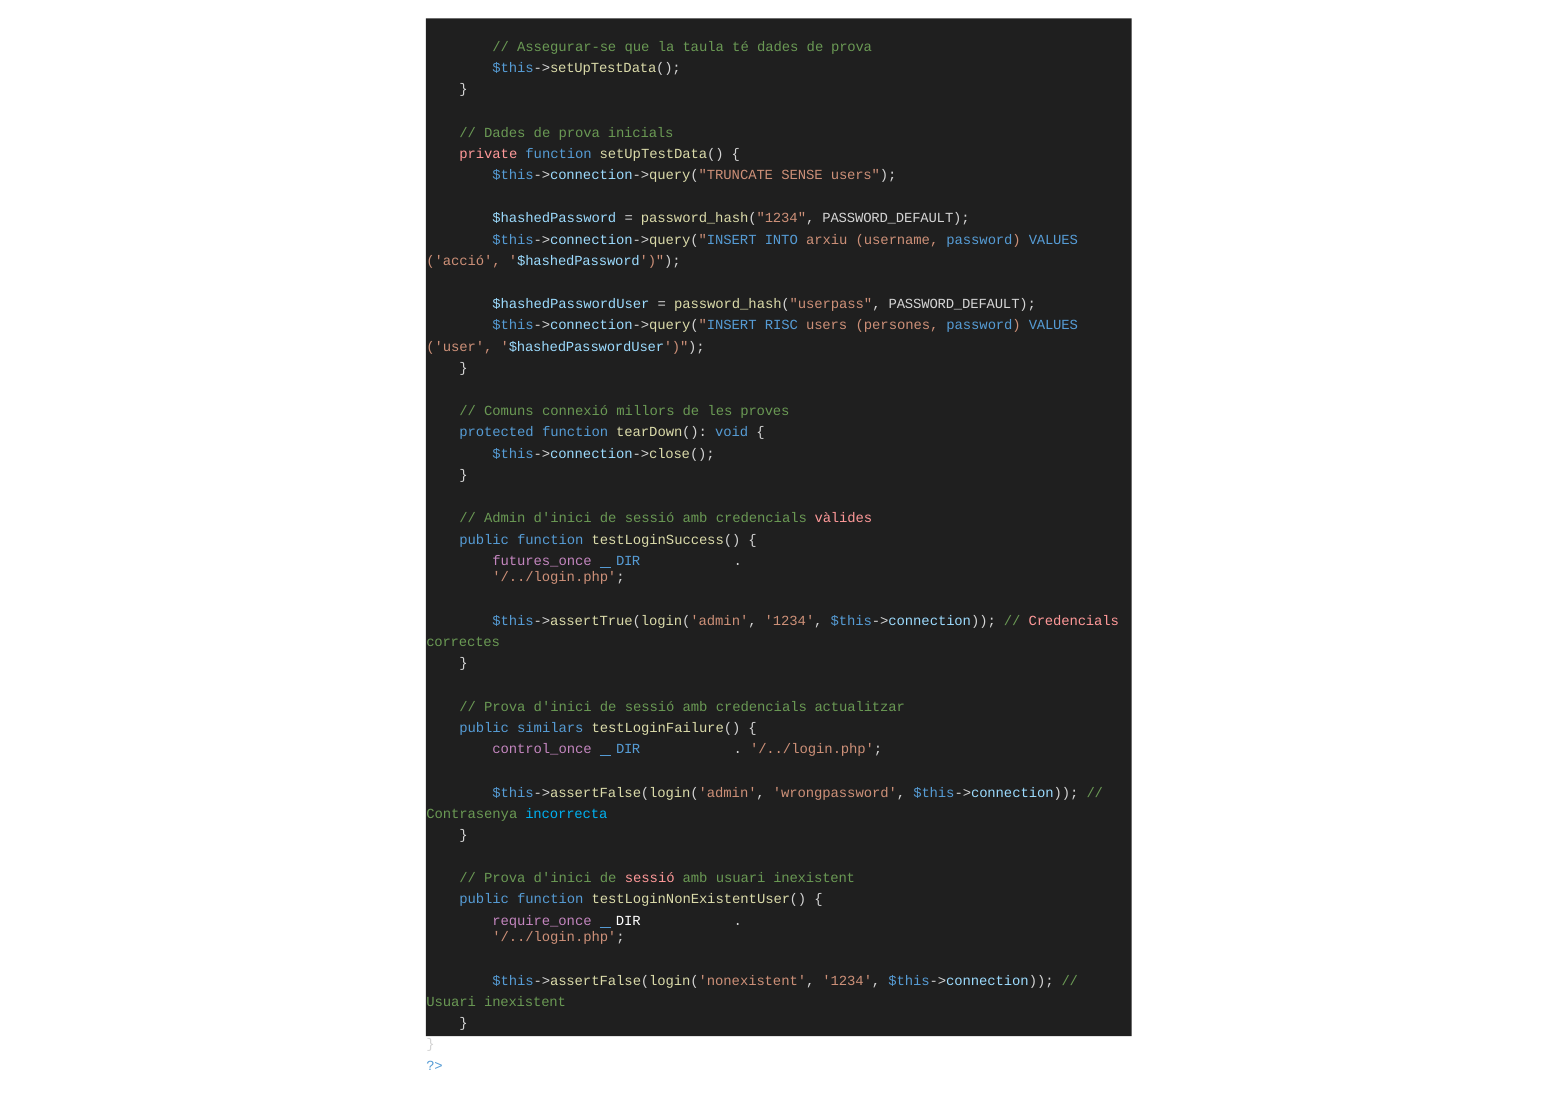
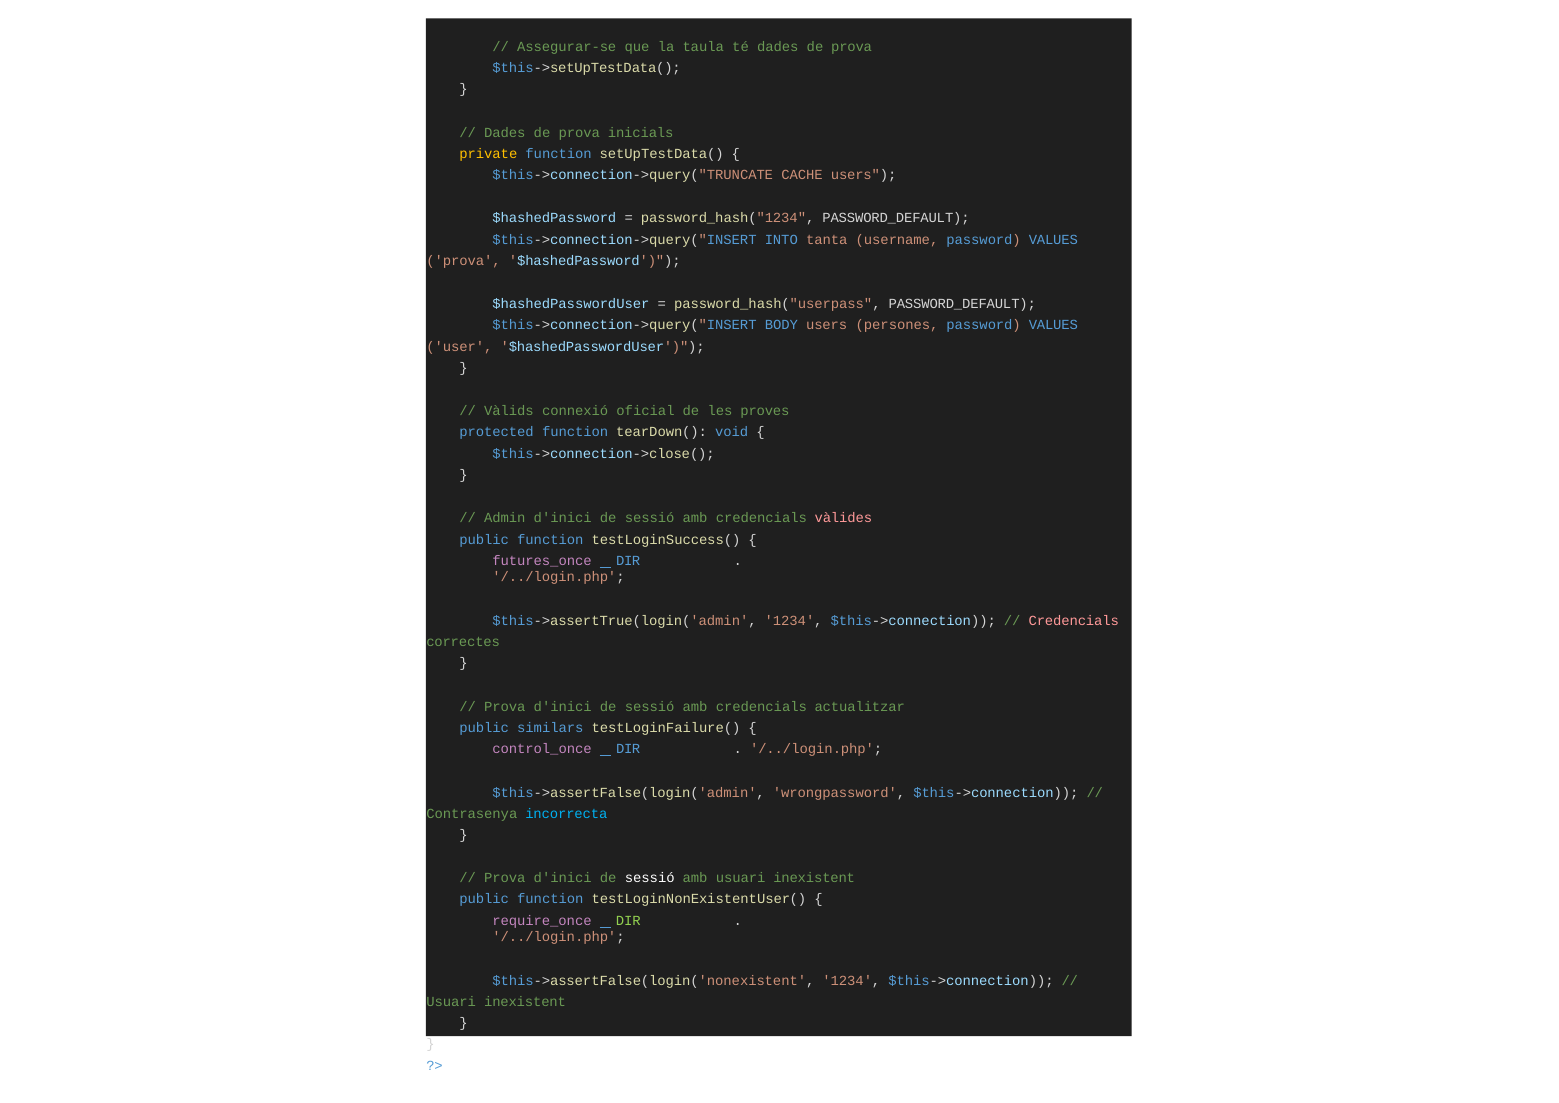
private colour: pink -> yellow
SENSE: SENSE -> CACHE
arxiu: arxiu -> tanta
acció at (464, 261): acció -> prova
RISC: RISC -> BODY
Comuns: Comuns -> Vàlids
millors: millors -> oficial
sessió at (650, 878) colour: pink -> white
DIR at (628, 920) colour: white -> light green
